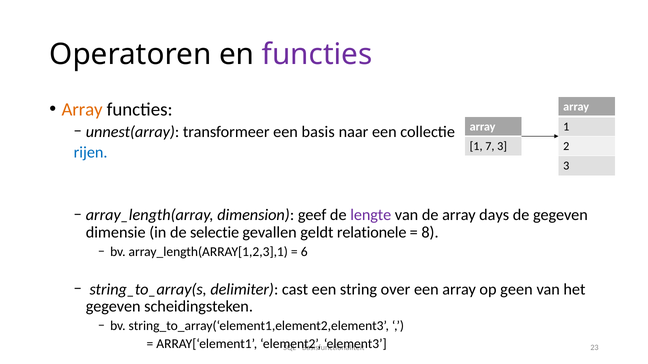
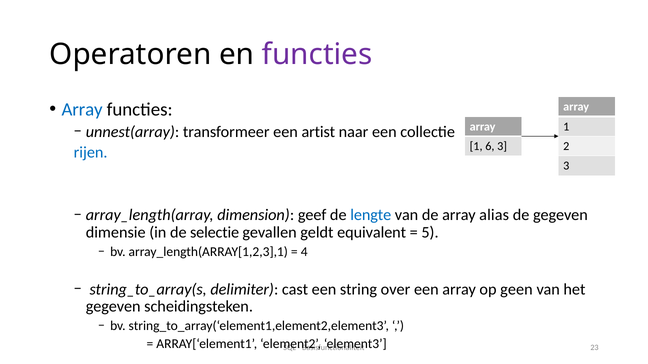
Array at (82, 110) colour: orange -> blue
basis: basis -> artist
7: 7 -> 6
lengte colour: purple -> blue
days: days -> alias
relationele: relationele -> equivalent
8: 8 -> 5
6: 6 -> 4
